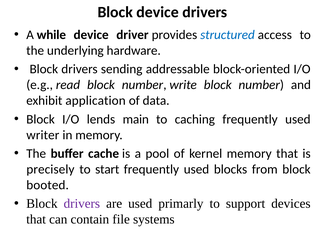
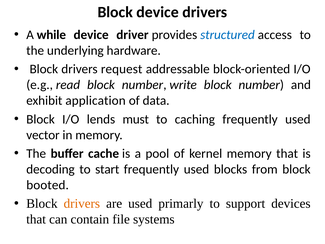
sending: sending -> request
main: main -> must
writer: writer -> vector
precisely: precisely -> decoding
drivers at (82, 203) colour: purple -> orange
